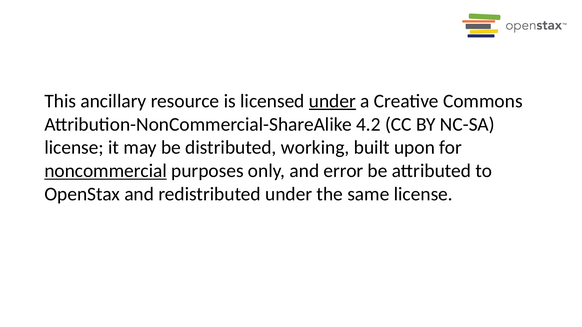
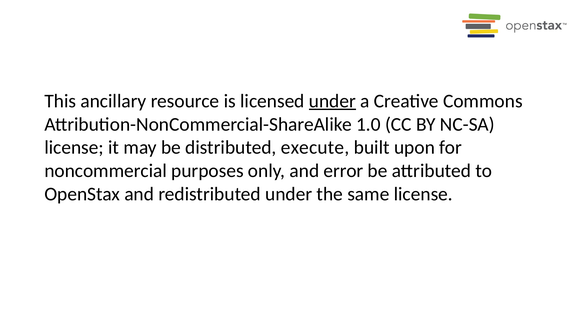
4.2: 4.2 -> 1.0
working: working -> execute
noncommercial underline: present -> none
